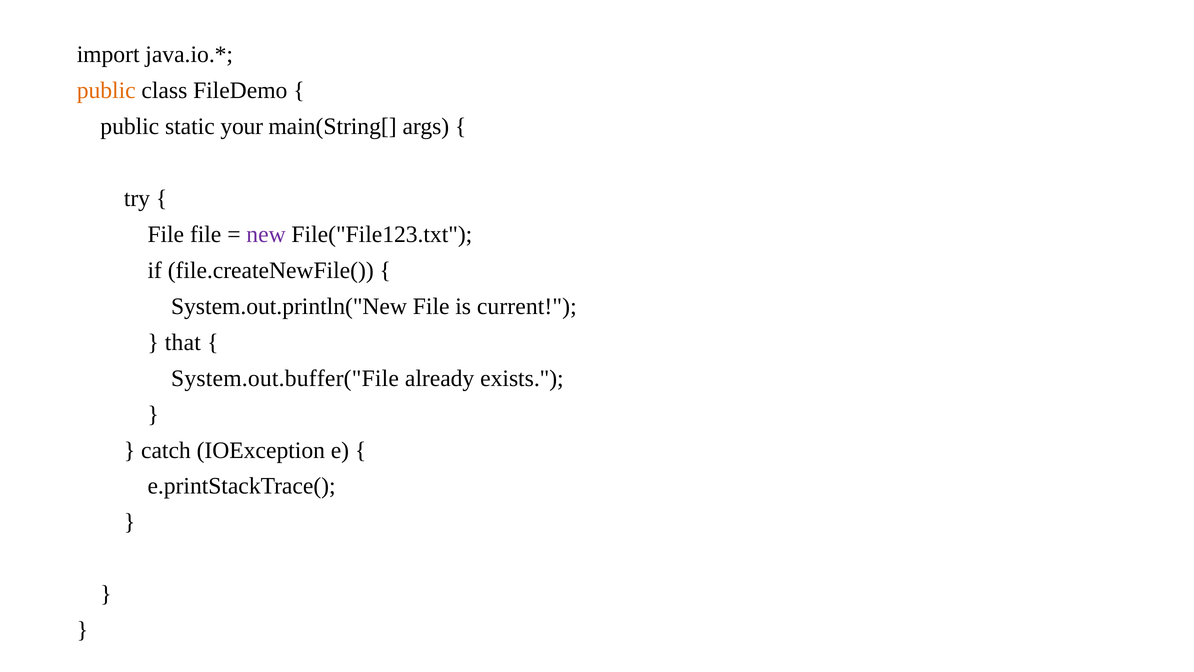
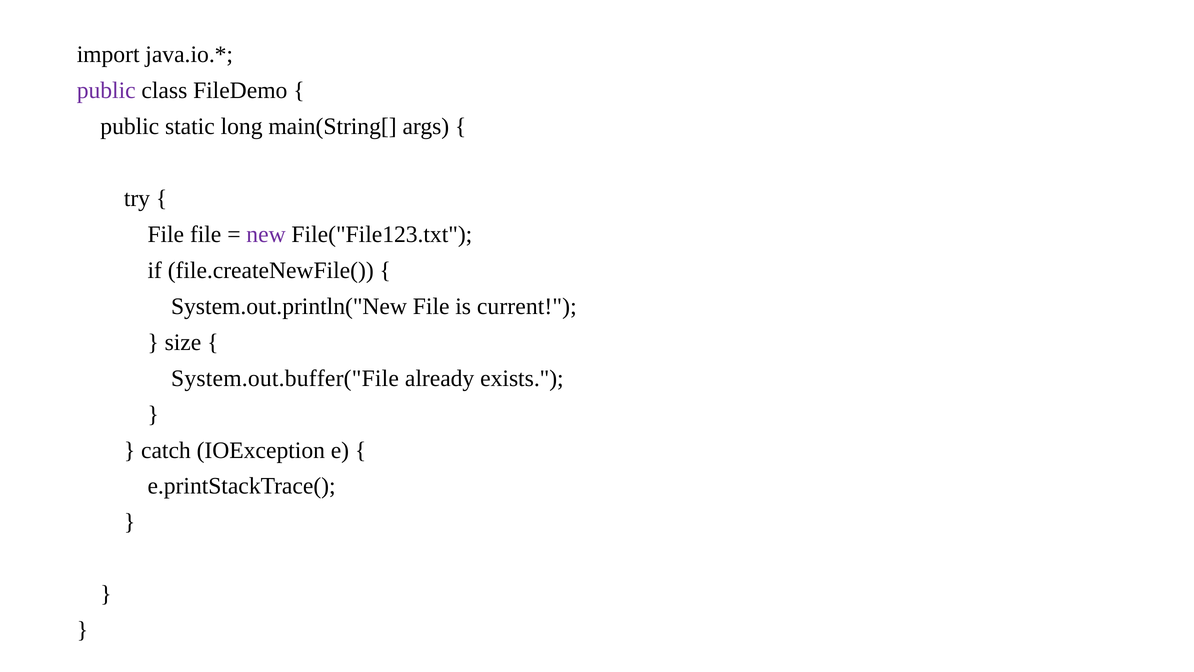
public at (106, 90) colour: orange -> purple
your: your -> long
that: that -> size
